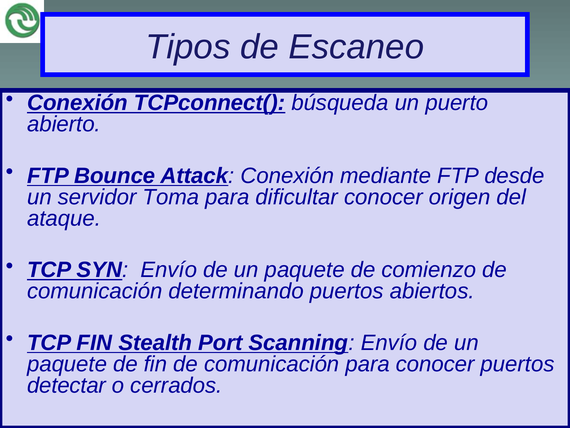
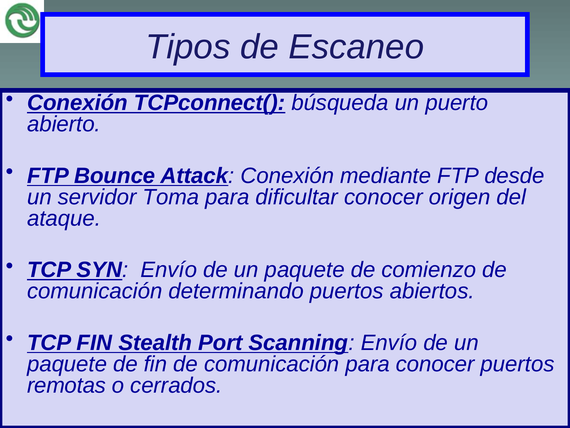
detectar: detectar -> remotas
